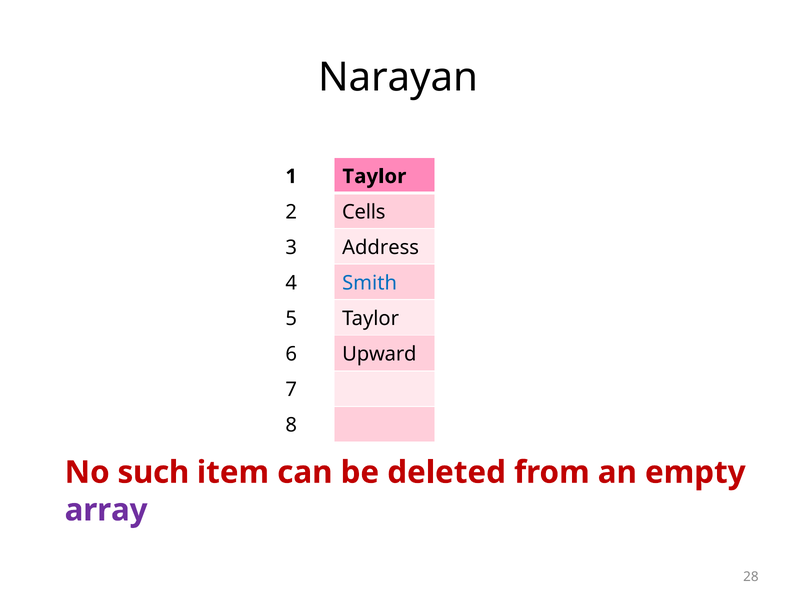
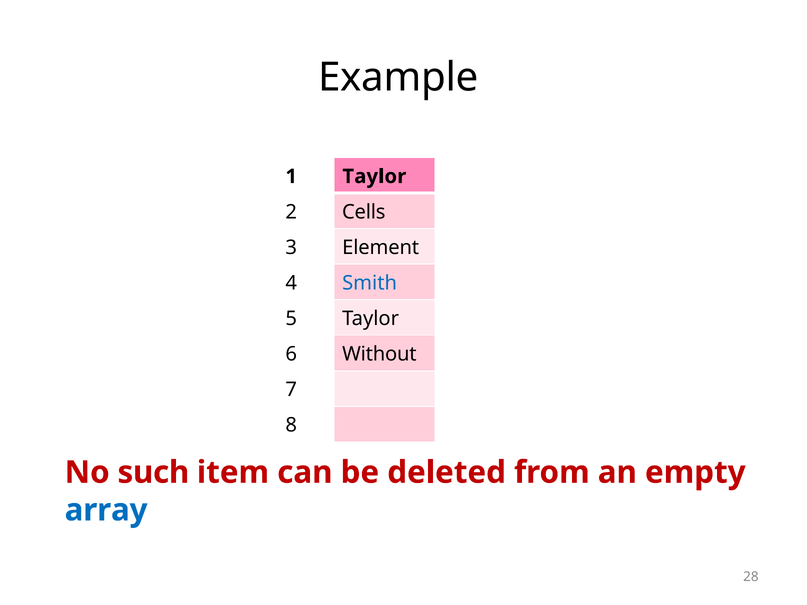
Narayan: Narayan -> Example
Address: Address -> Element
Upward: Upward -> Without
array colour: purple -> blue
